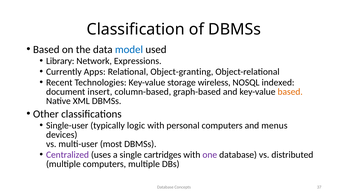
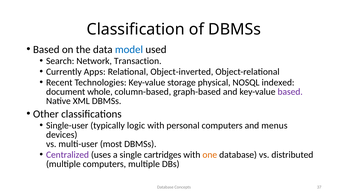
Library: Library -> Search
Expressions: Expressions -> Transaction
Object-granting: Object-granting -> Object-inverted
wireless: wireless -> physical
insert: insert -> whole
based at (290, 92) colour: orange -> purple
one colour: purple -> orange
